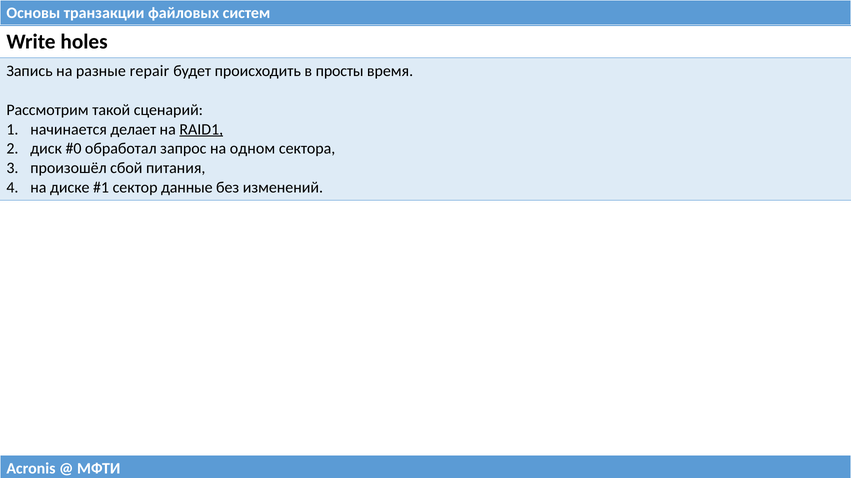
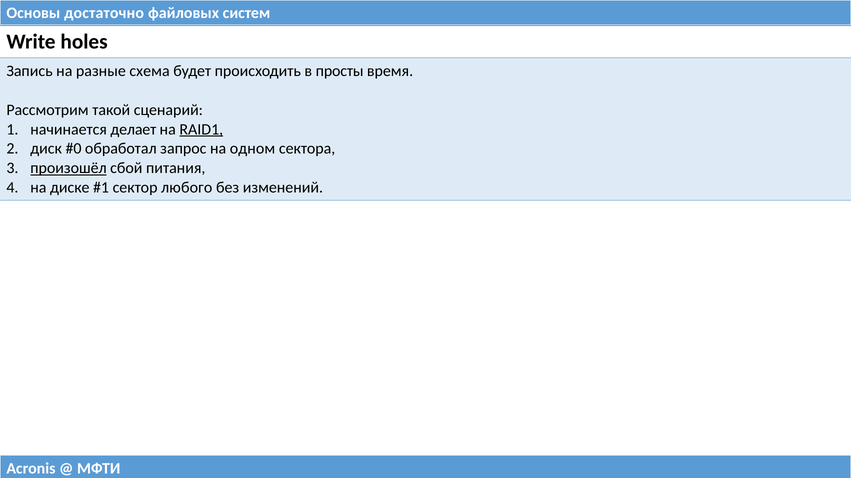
транзакции: транзакции -> достаточно
repair: repair -> схема
произошёл underline: none -> present
данные: данные -> любого
